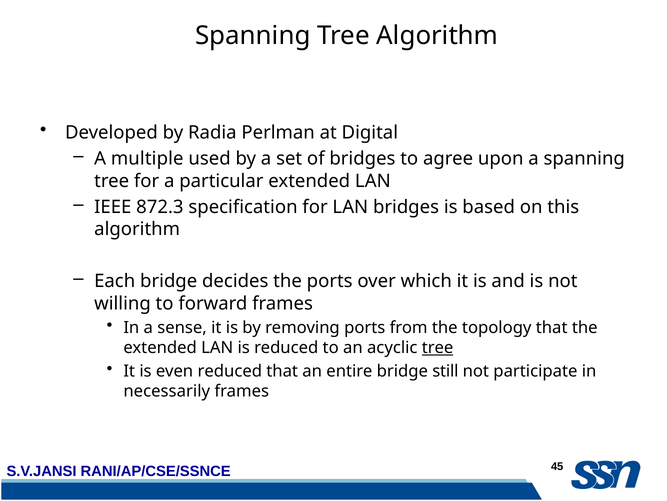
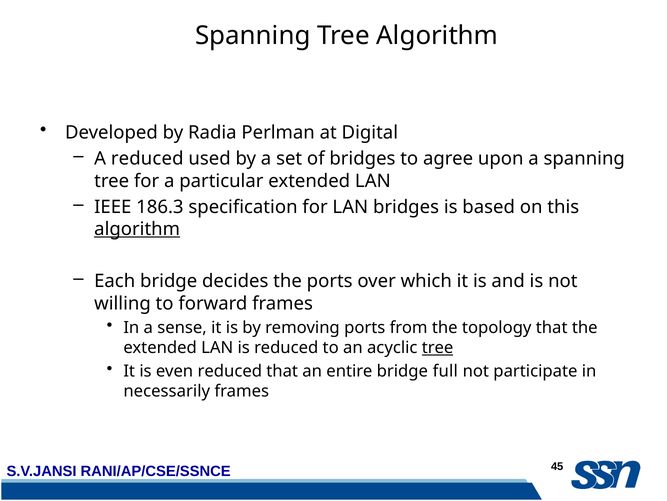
A multiple: multiple -> reduced
872.3: 872.3 -> 186.3
algorithm at (137, 229) underline: none -> present
still: still -> full
